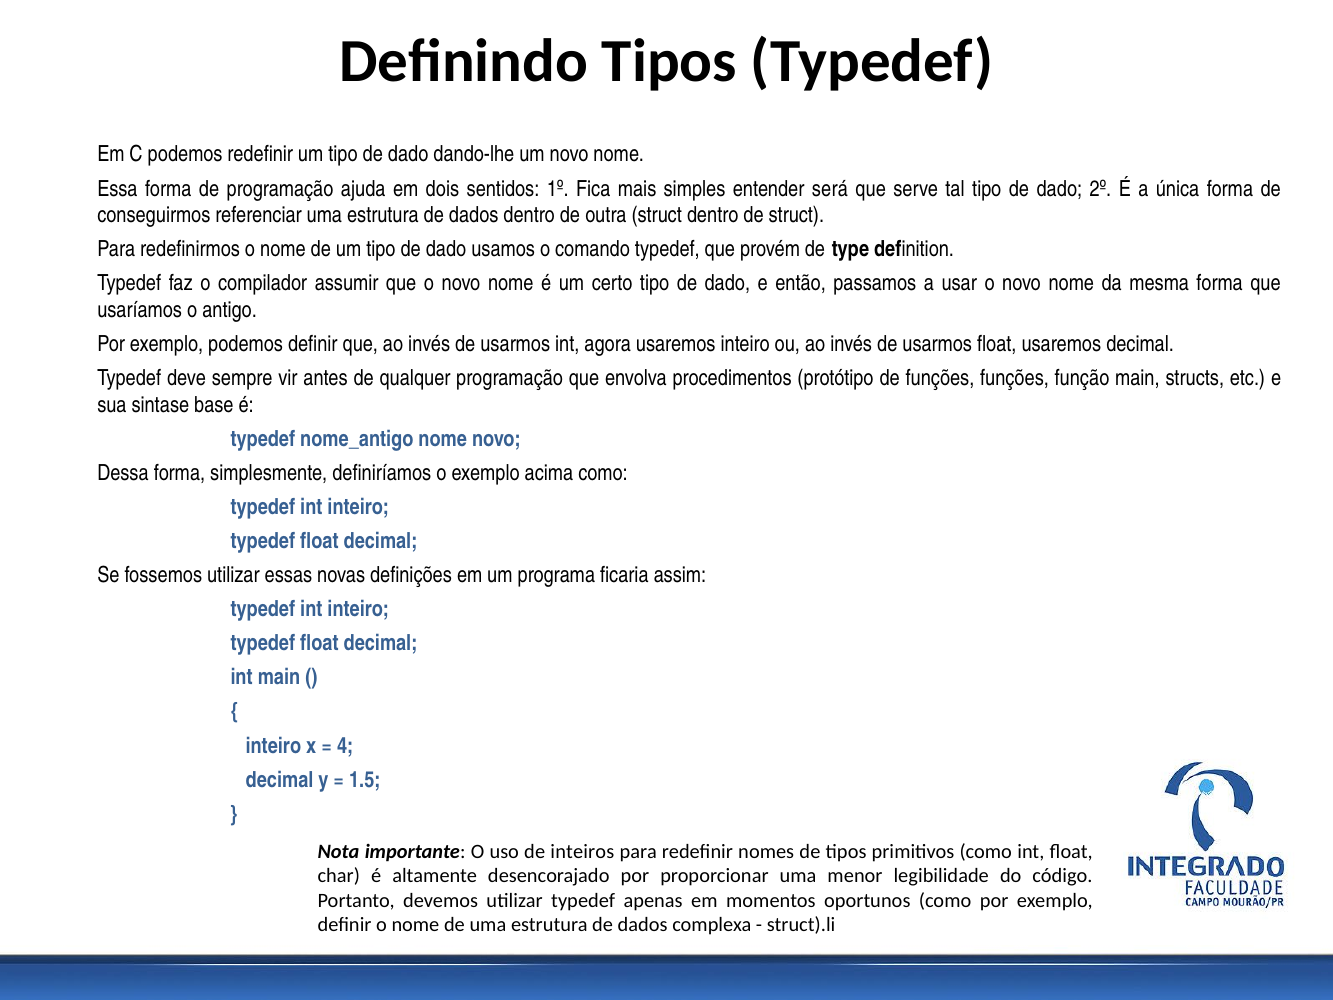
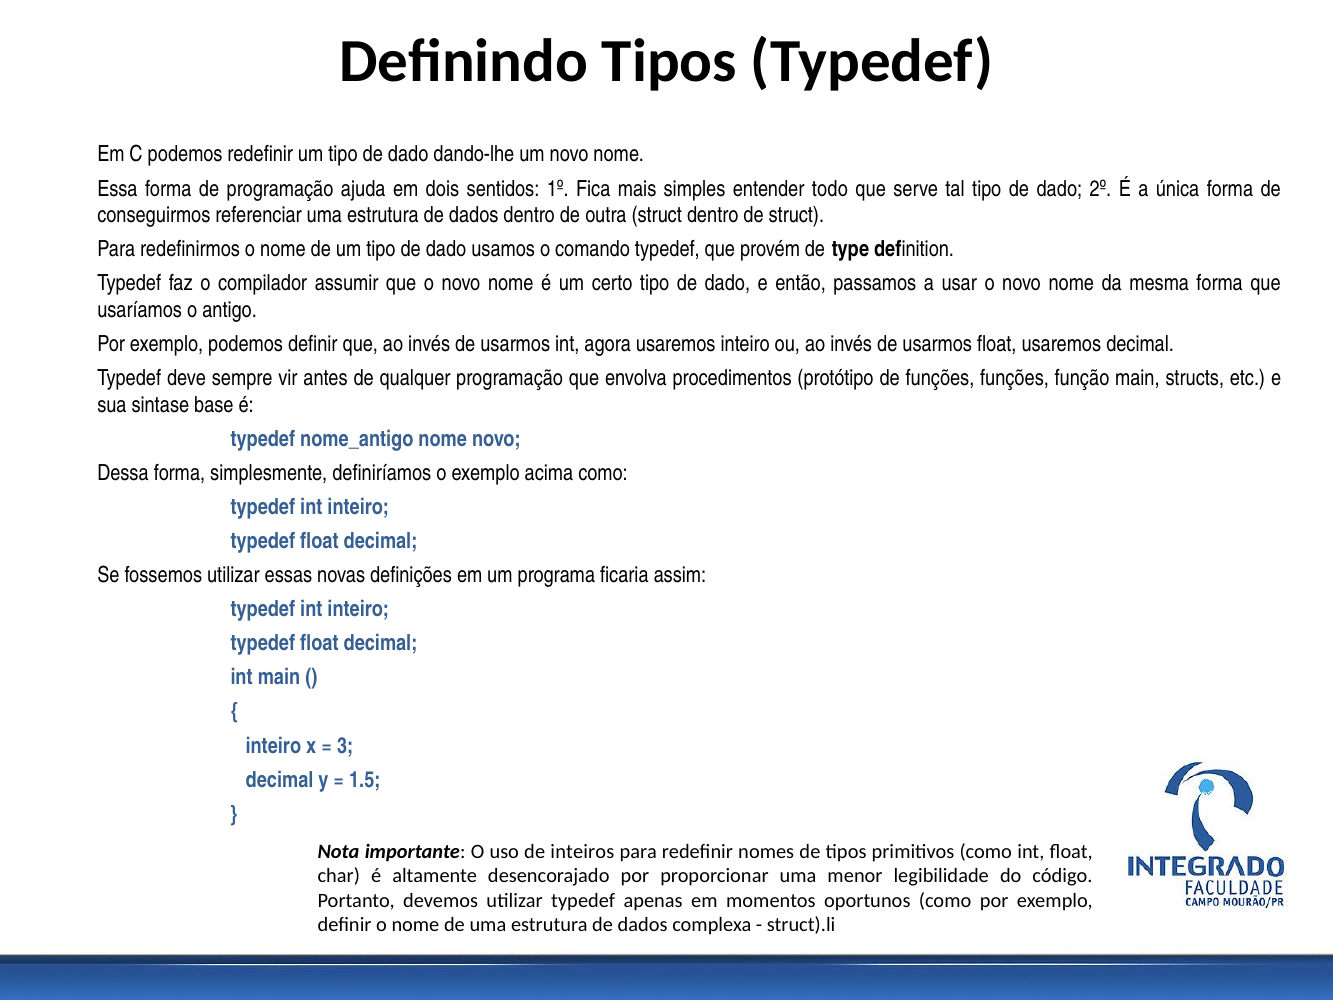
será: será -> todo
4: 4 -> 3
